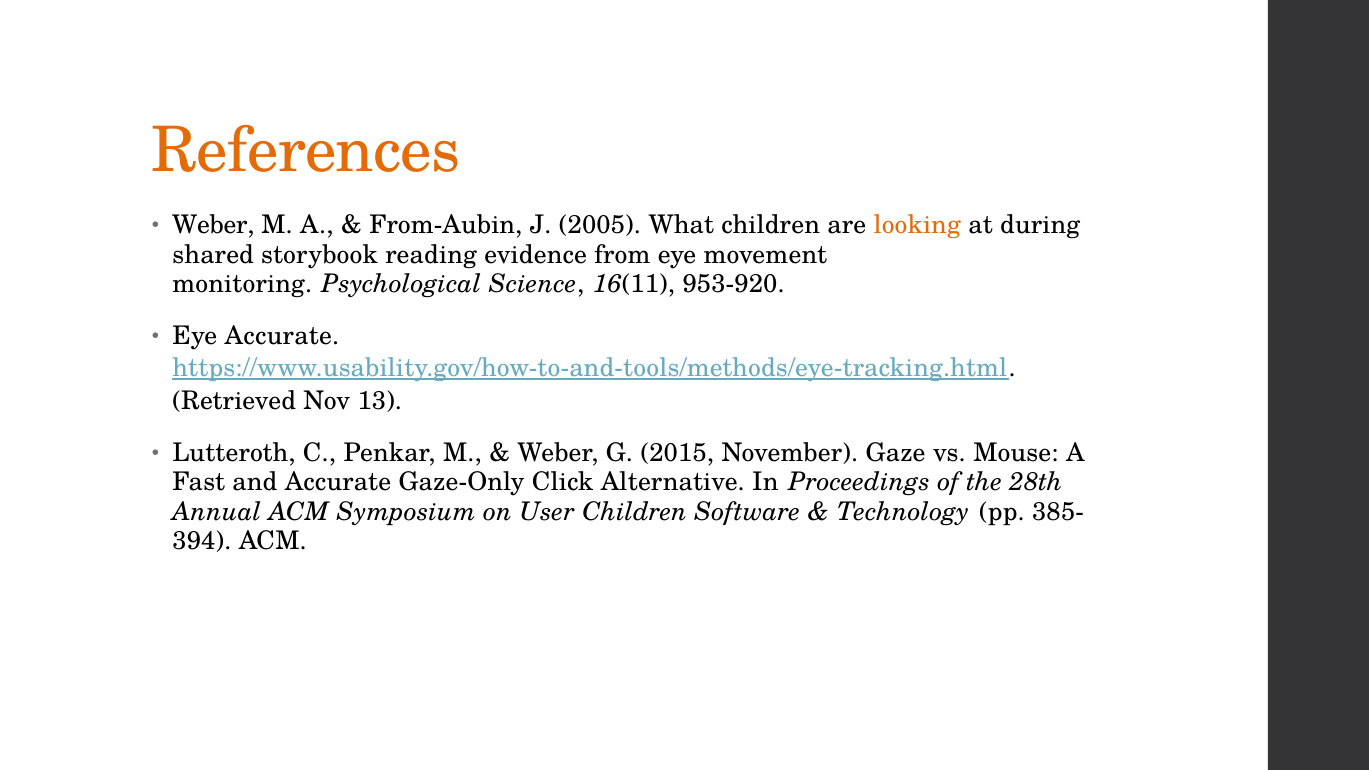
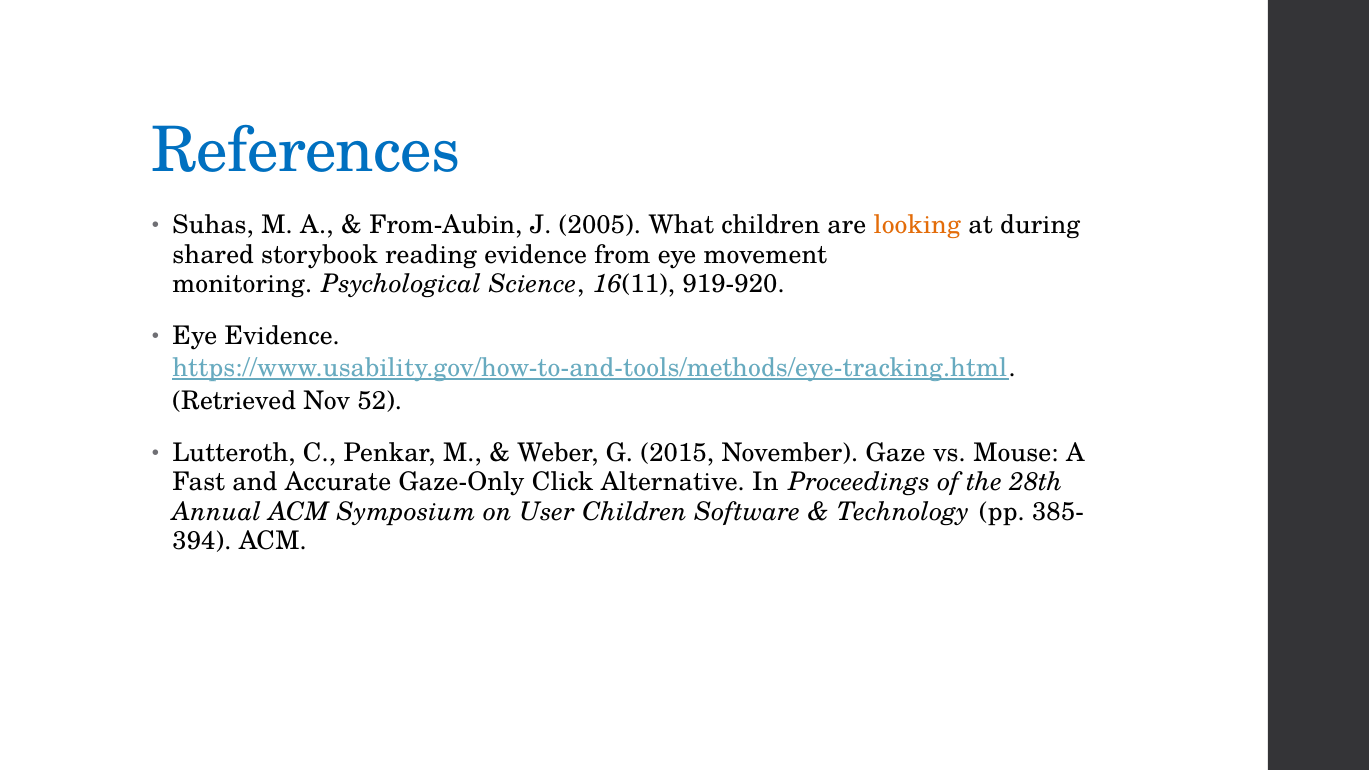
References colour: orange -> blue
Weber at (213, 225): Weber -> Suhas
953-920: 953-920 -> 919-920
Eye Accurate: Accurate -> Evidence
13: 13 -> 52
